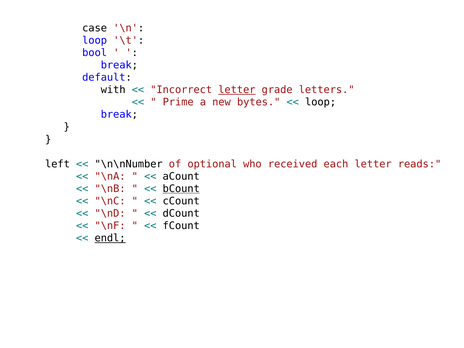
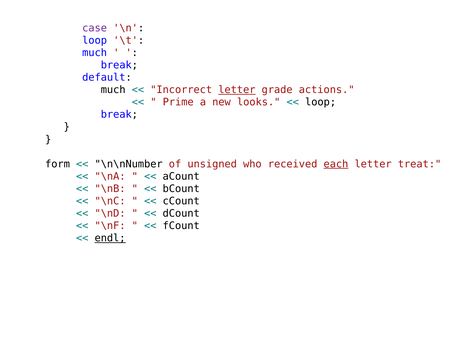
case colour: black -> purple
bool at (95, 53): bool -> much
with at (113, 90): with -> much
letters: letters -> actions
bytes: bytes -> looks
left: left -> form
optional: optional -> unsigned
each underline: none -> present
reads: reads -> treat
bCount underline: present -> none
